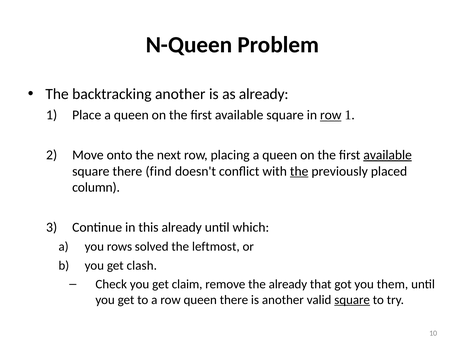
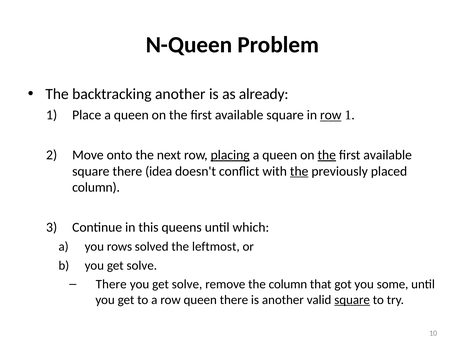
placing underline: none -> present
the at (327, 155) underline: none -> present
available at (388, 155) underline: present -> none
find: find -> idea
this already: already -> queens
clash at (142, 265): clash -> solve
Check at (111, 284): Check -> There
claim at (187, 284): claim -> solve
the already: already -> column
them: them -> some
